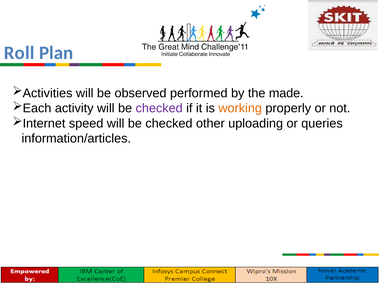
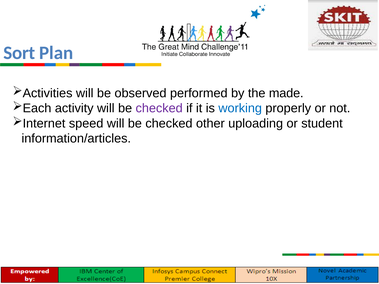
Roll: Roll -> Sort
working colour: orange -> blue
queries: queries -> student
